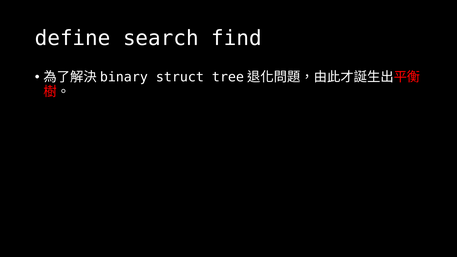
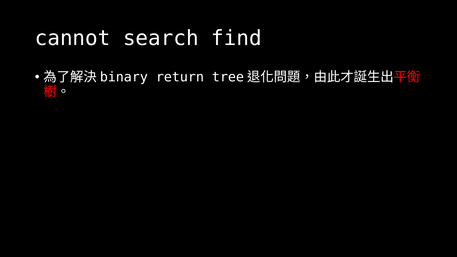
define: define -> cannot
struct: struct -> return
